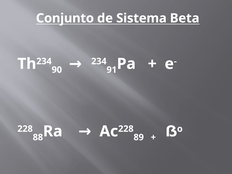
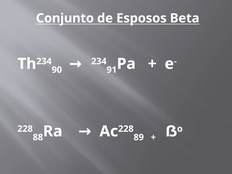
Sistema: Sistema -> Esposos
